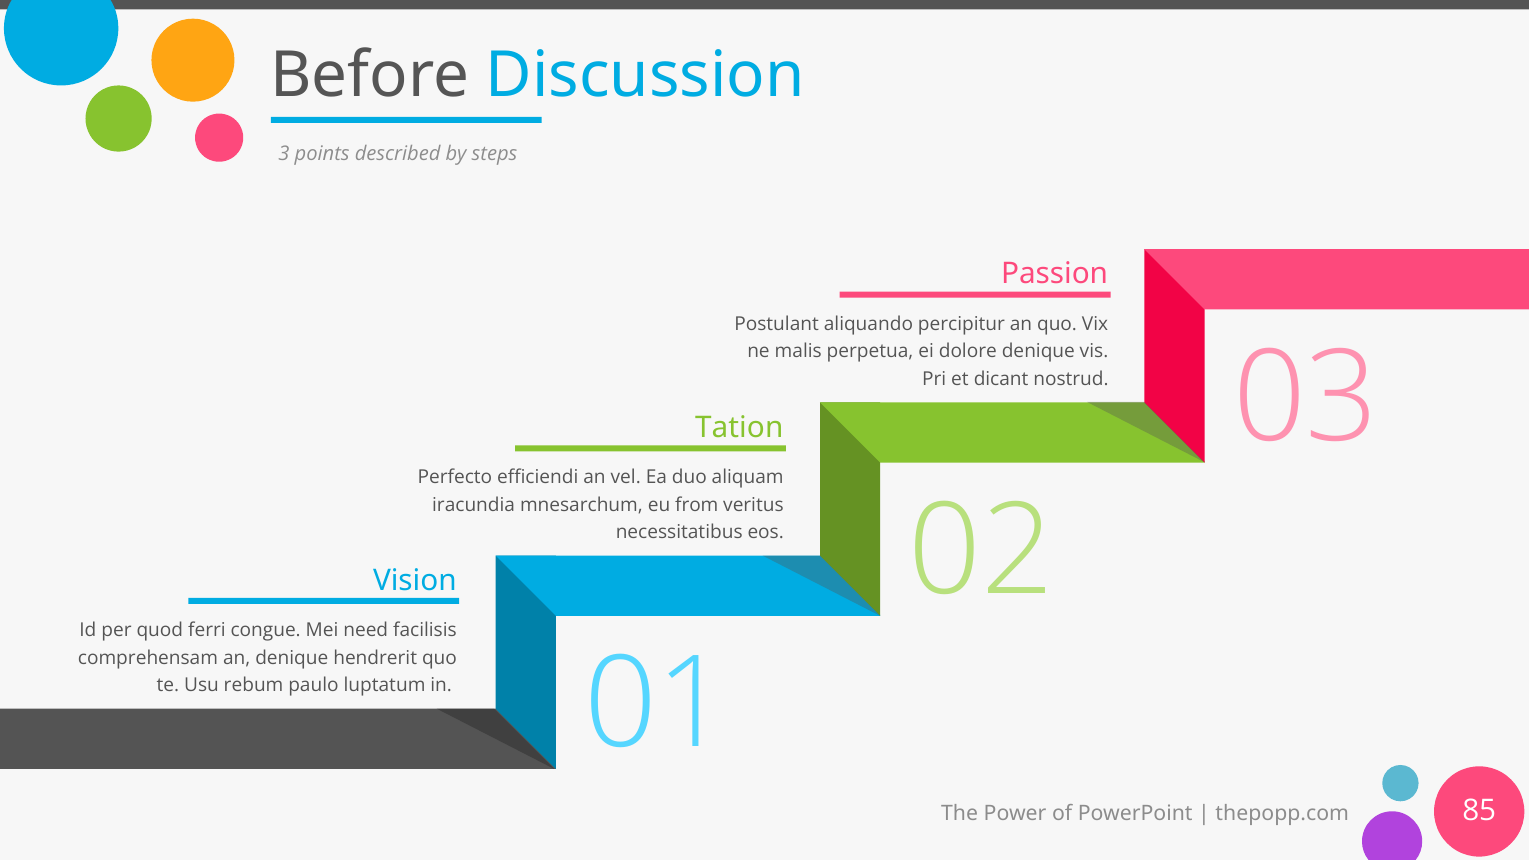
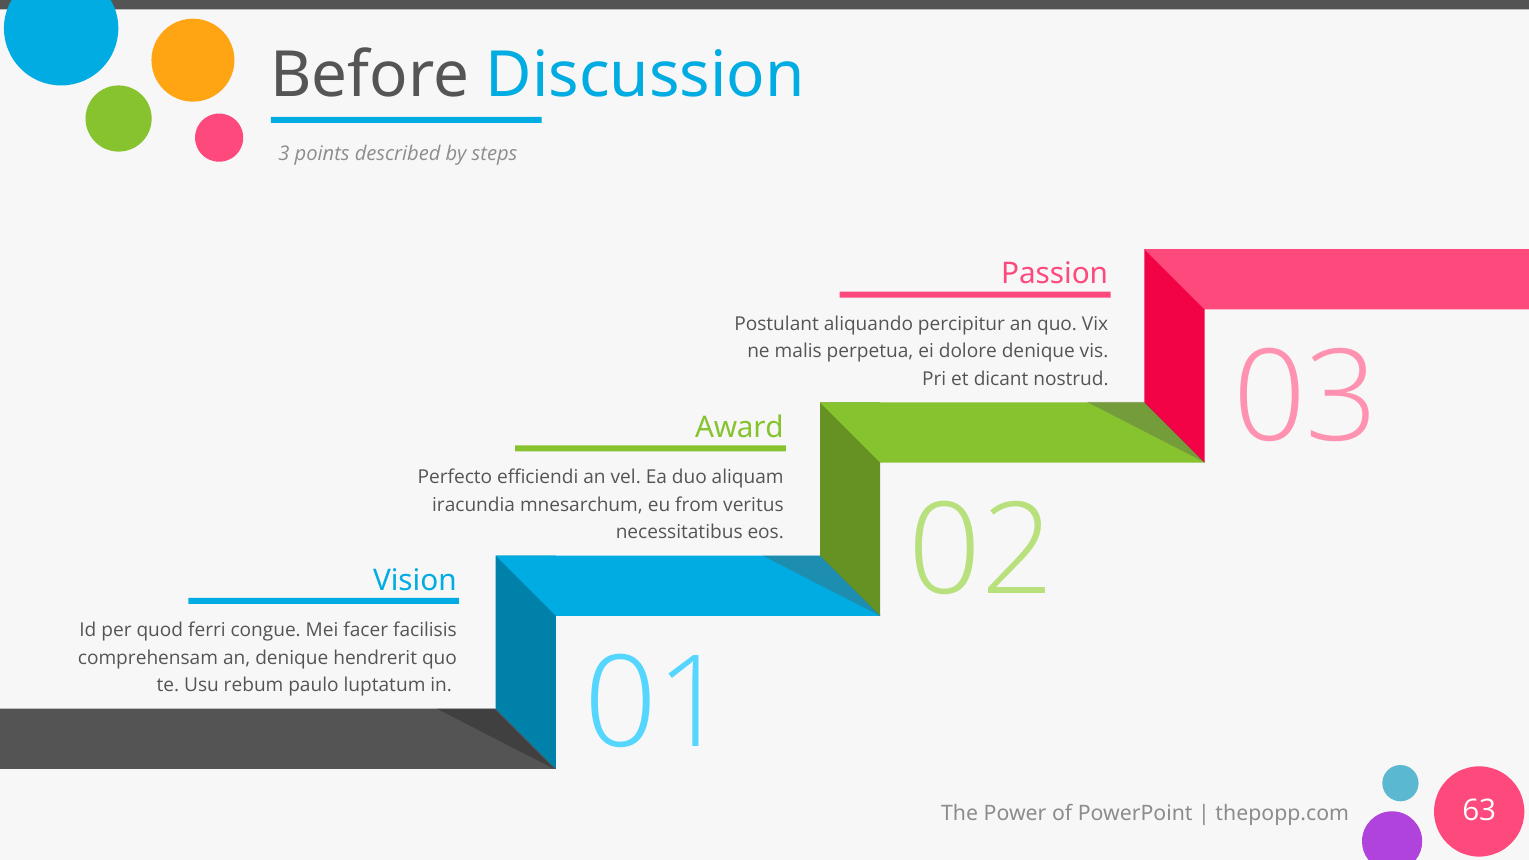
Tation: Tation -> Award
need: need -> facer
85: 85 -> 63
